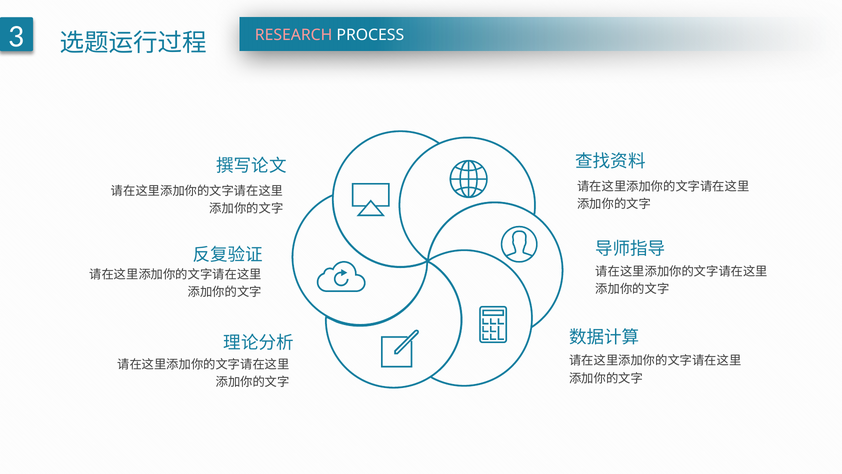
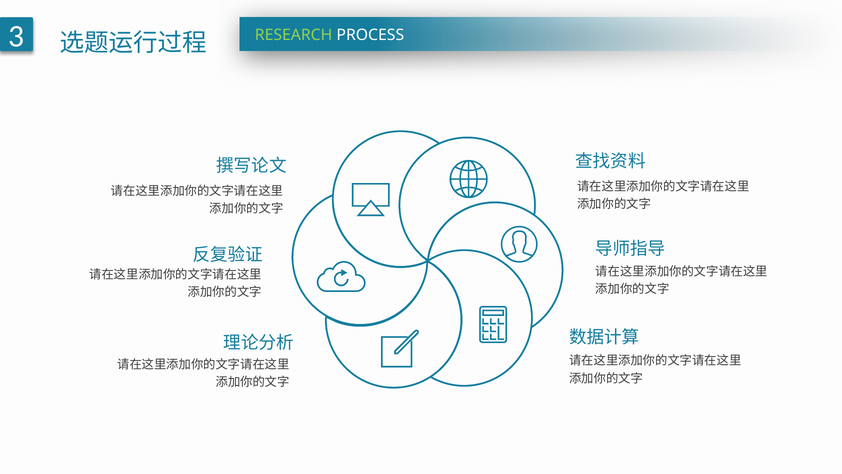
RESEARCH colour: pink -> light green
